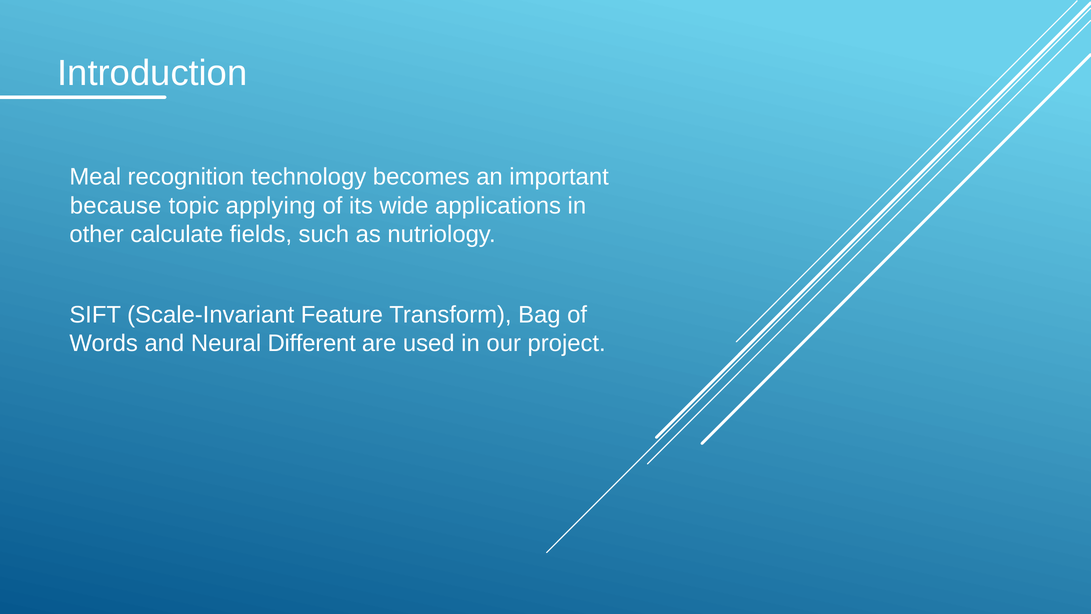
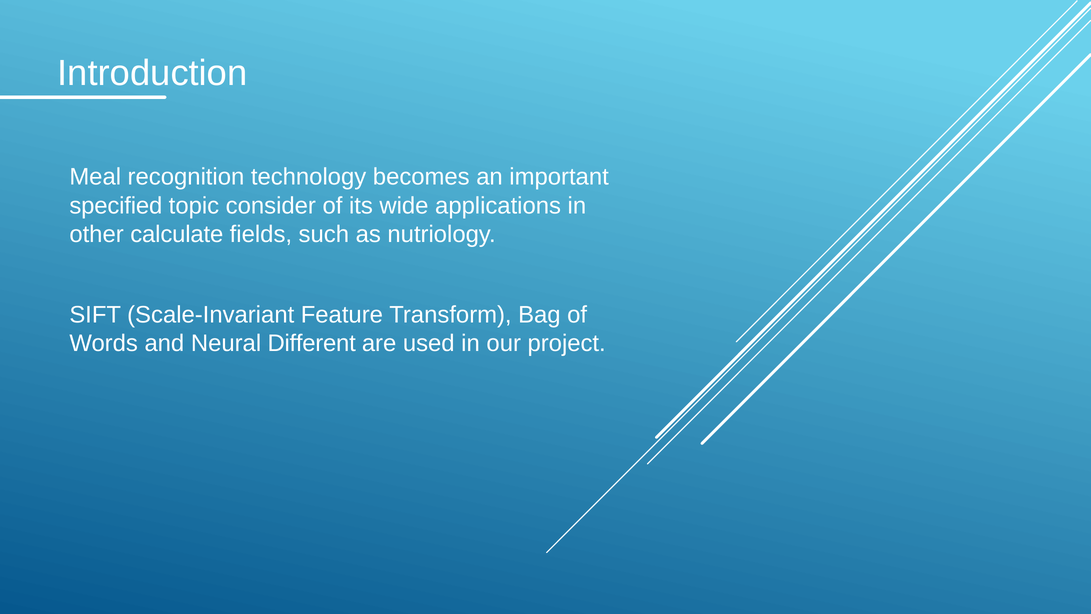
because: because -> specified
applying: applying -> consider
